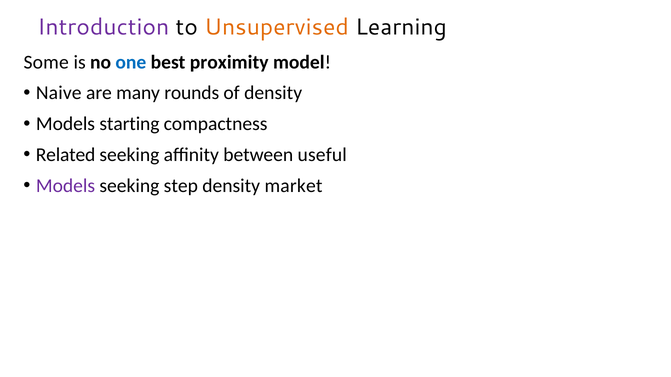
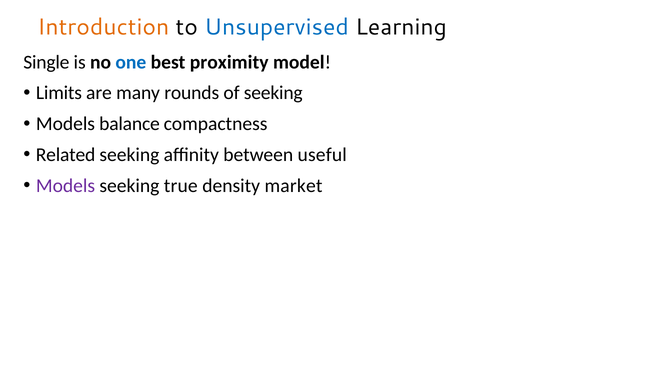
Introduction colour: purple -> orange
Unsupervised colour: orange -> blue
Some: Some -> Single
Naive: Naive -> Limits
of density: density -> seeking
starting: starting -> balance
step: step -> true
